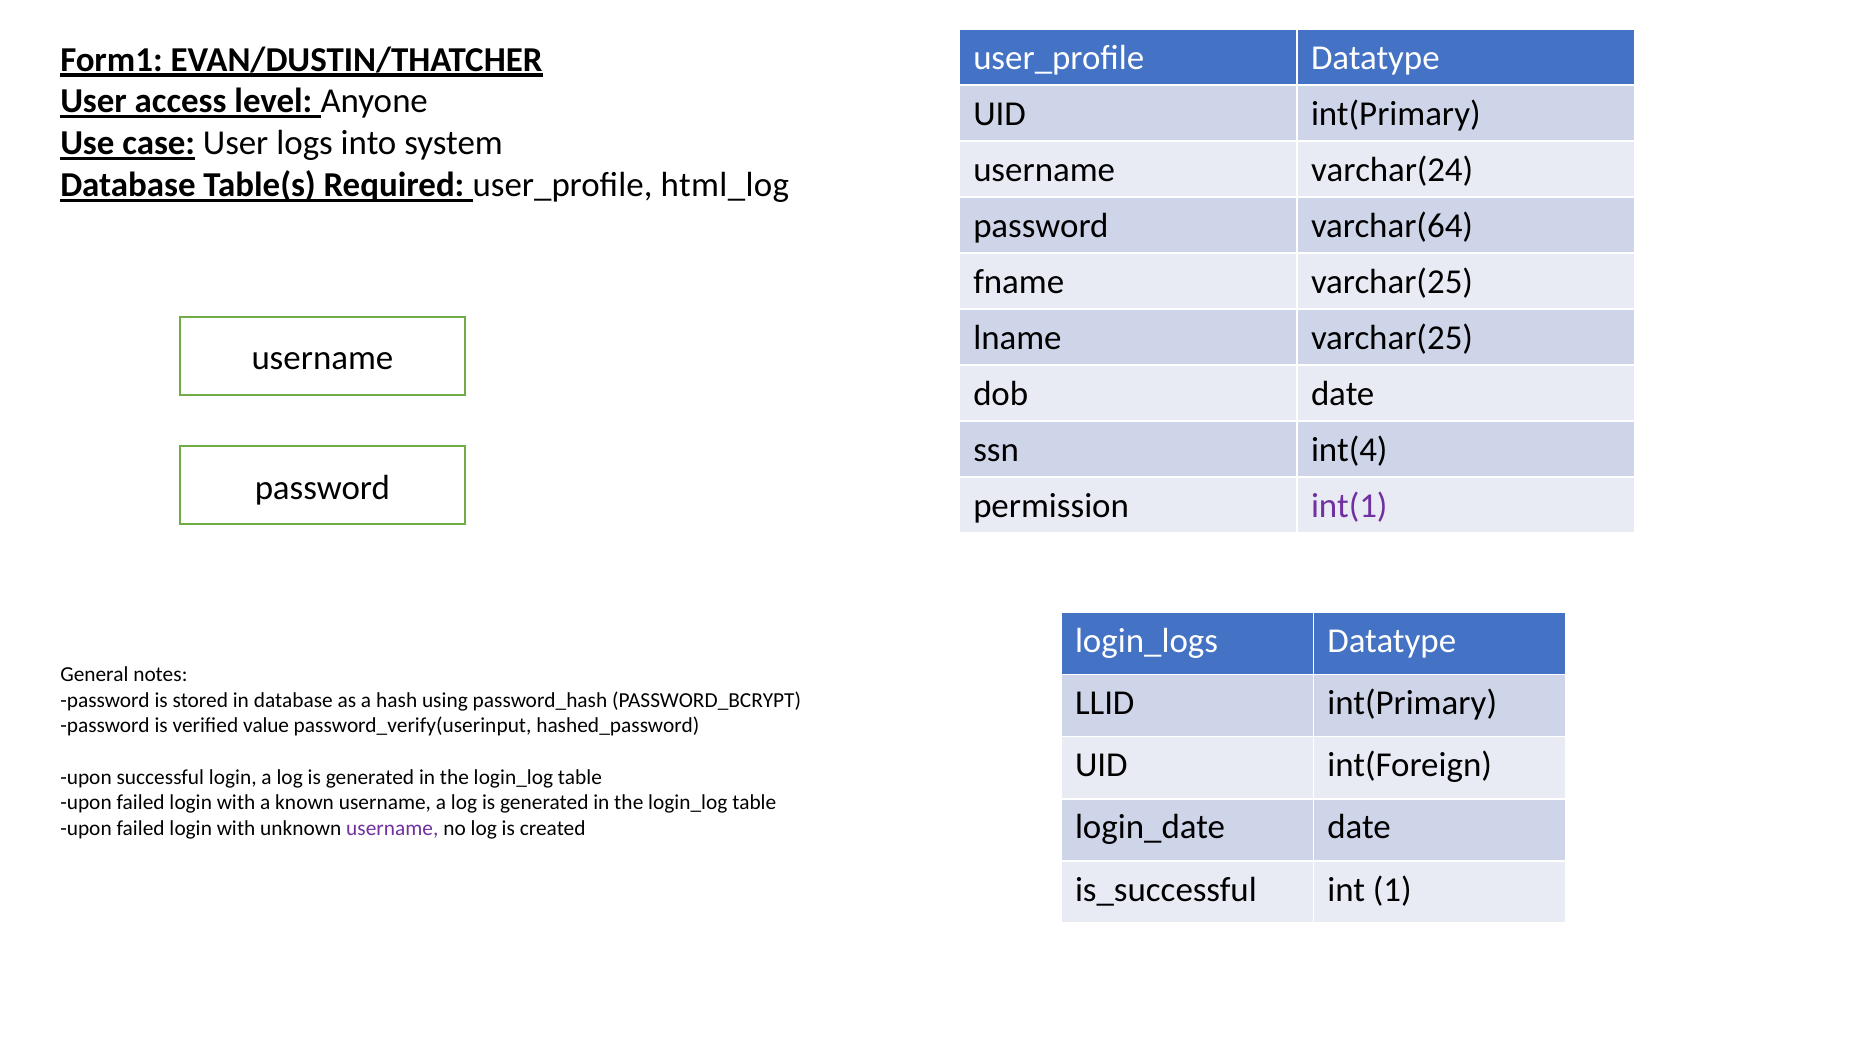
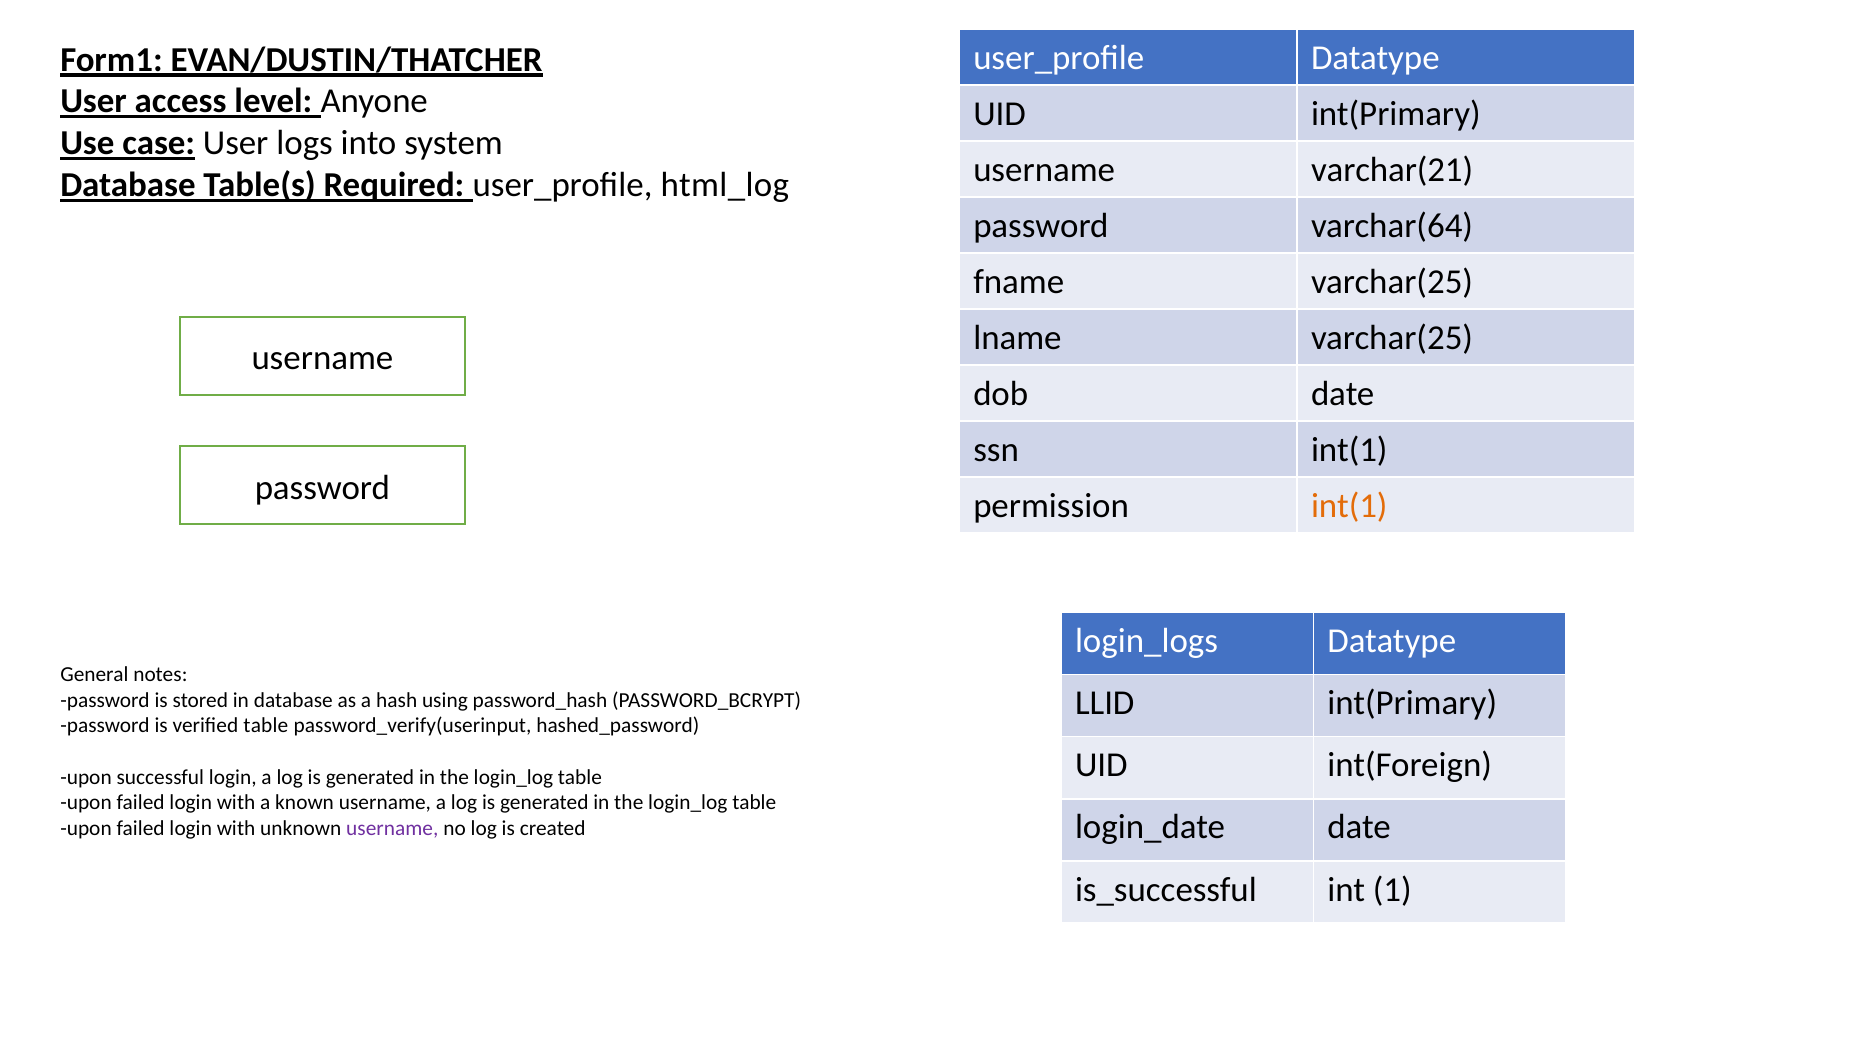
varchar(24: varchar(24 -> varchar(21
ssn int(4: int(4 -> int(1
int(1 at (1349, 506) colour: purple -> orange
verified value: value -> table
